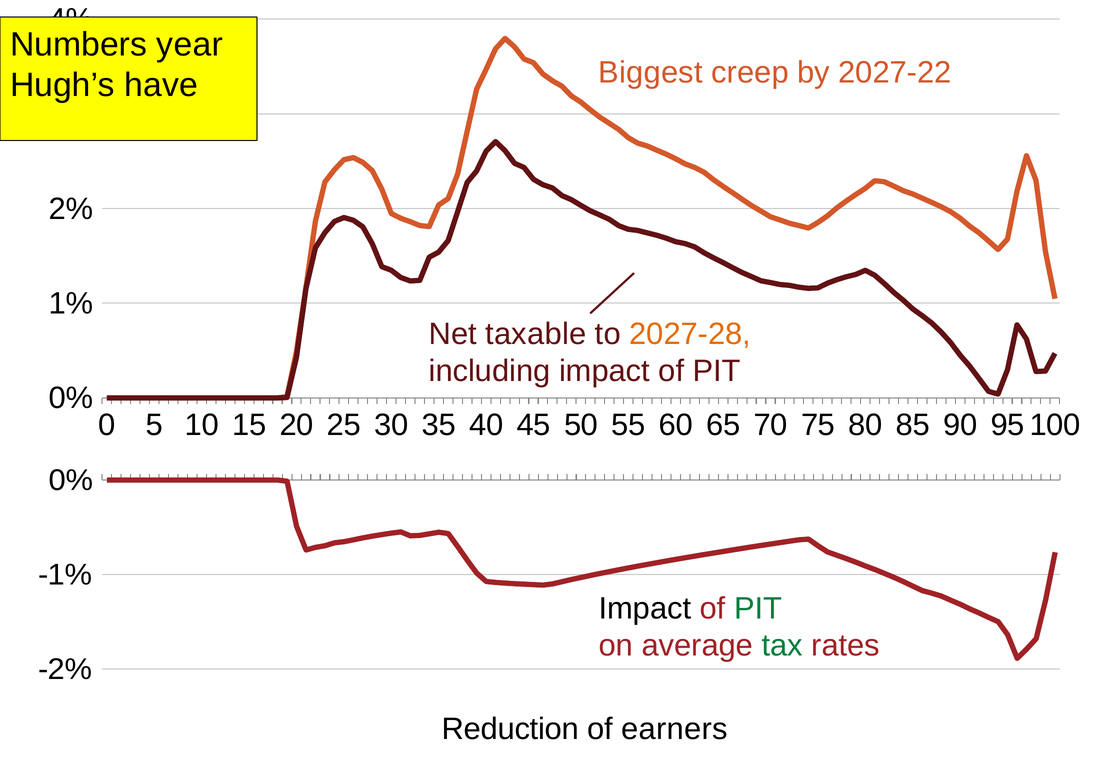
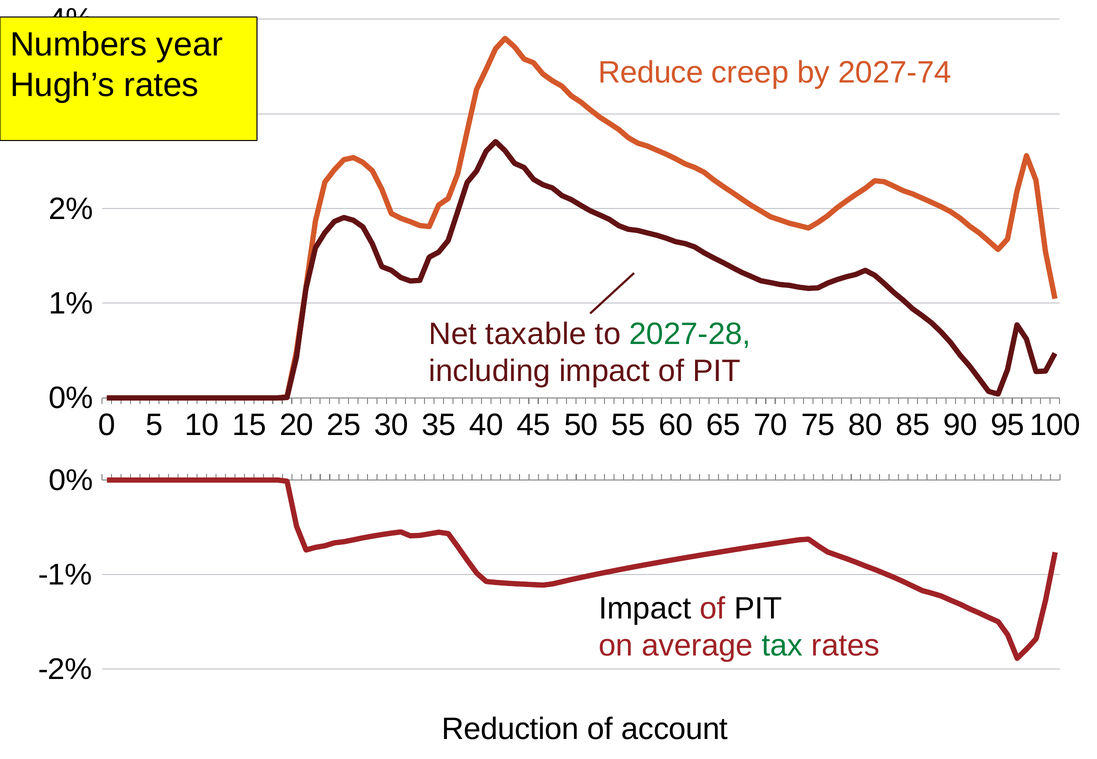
Biggest: Biggest -> Reduce
2027-22: 2027-22 -> 2027-74
Hugh’s have: have -> rates
2027-28 colour: orange -> green
PIT at (758, 609) colour: green -> black
earners: earners -> account
